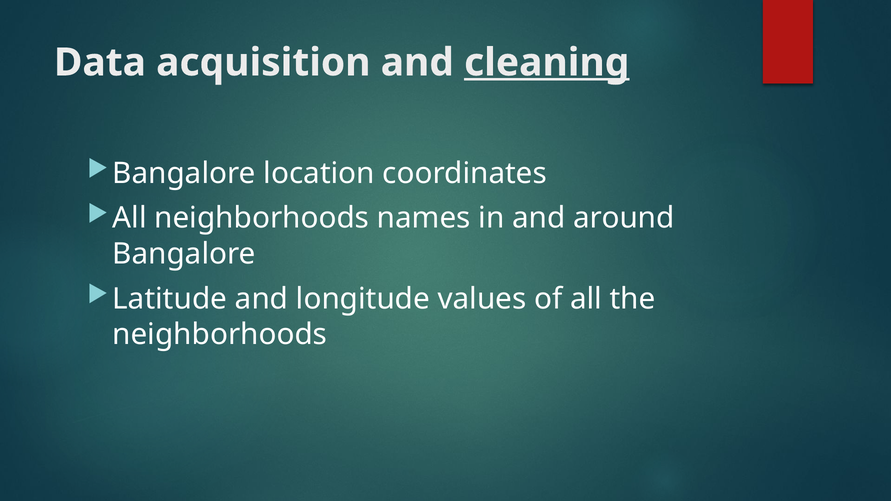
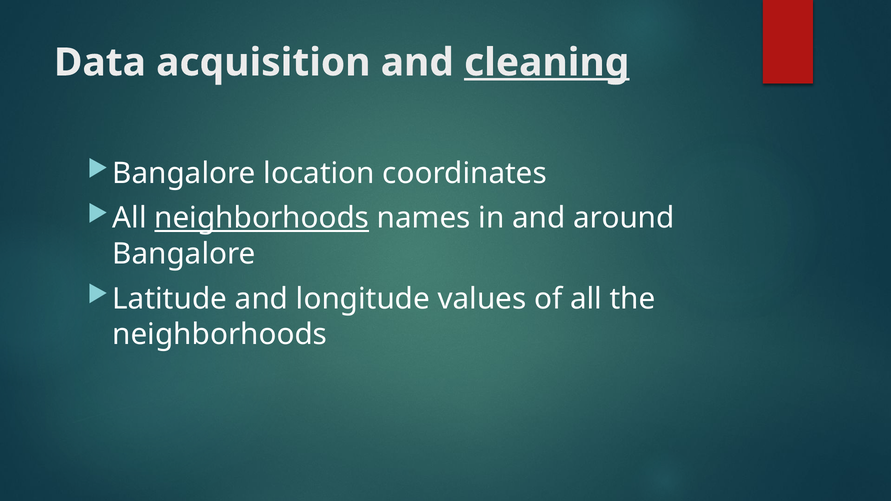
neighborhoods at (262, 218) underline: none -> present
